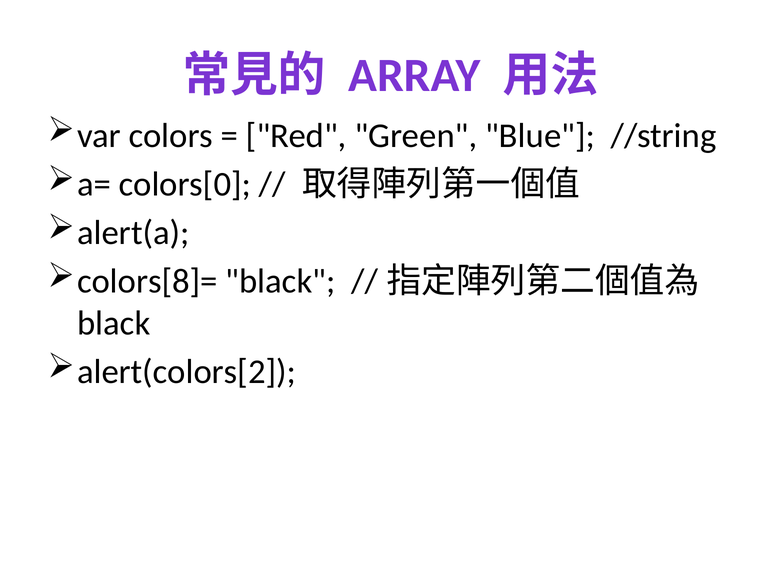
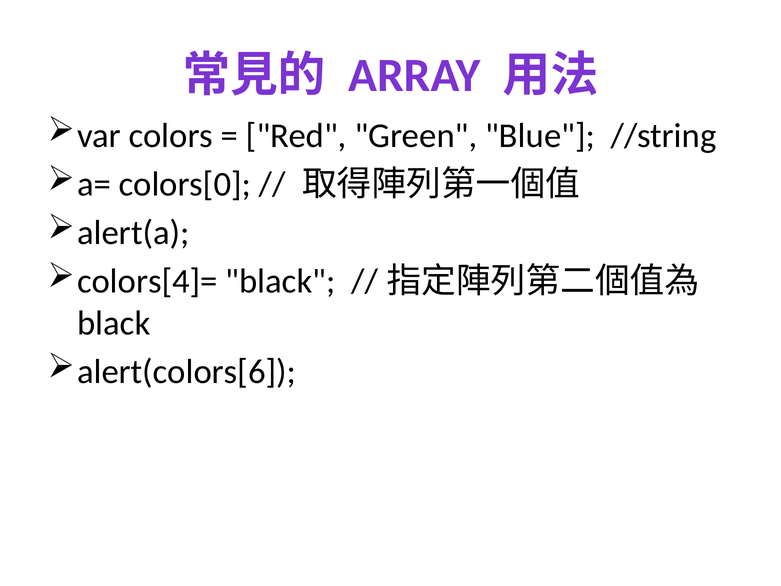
colors[8]=: colors[8]= -> colors[4]=
alert(colors[2: alert(colors[2 -> alert(colors[6
